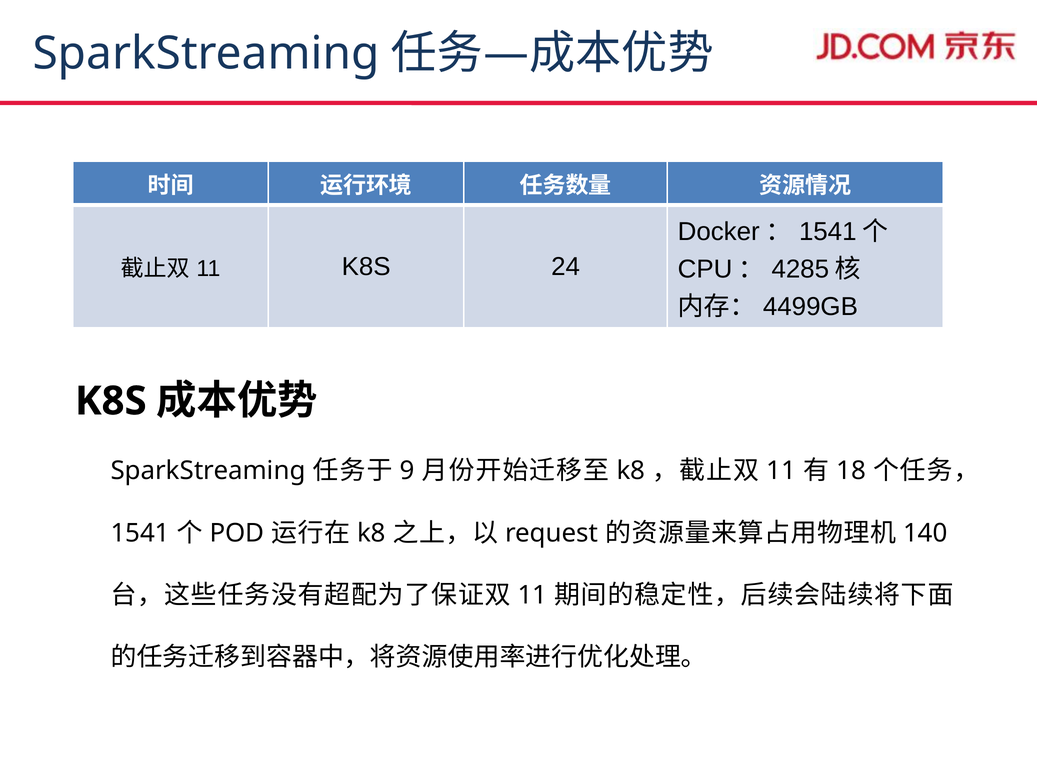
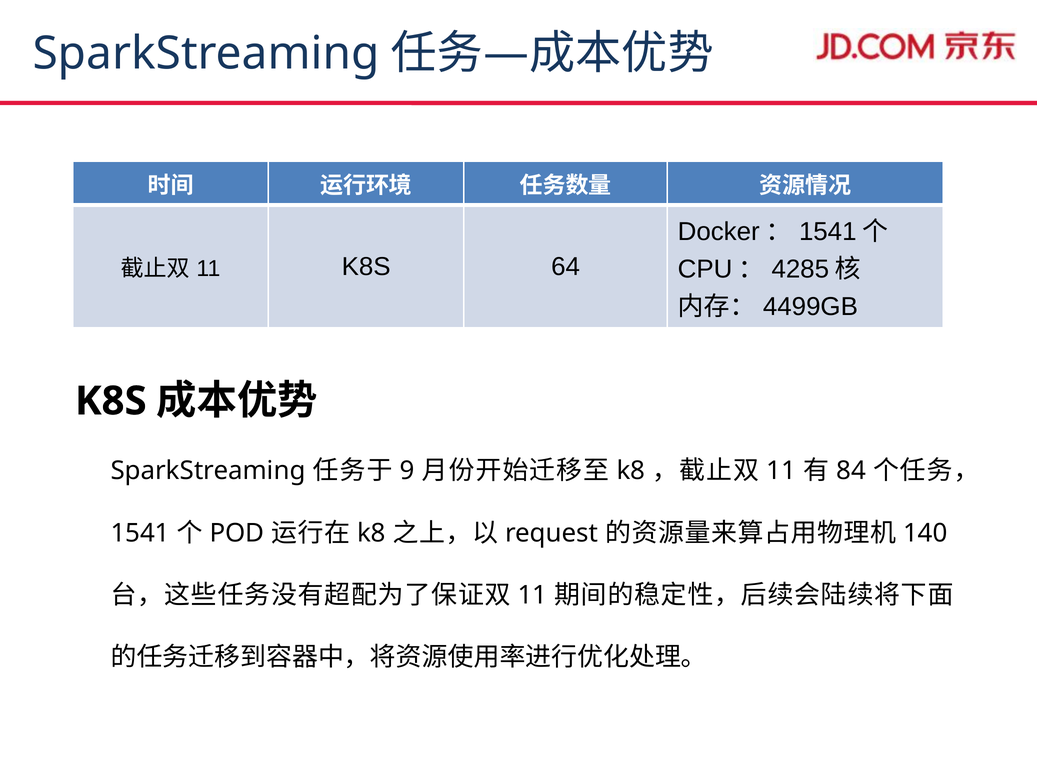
24: 24 -> 64
18: 18 -> 84
